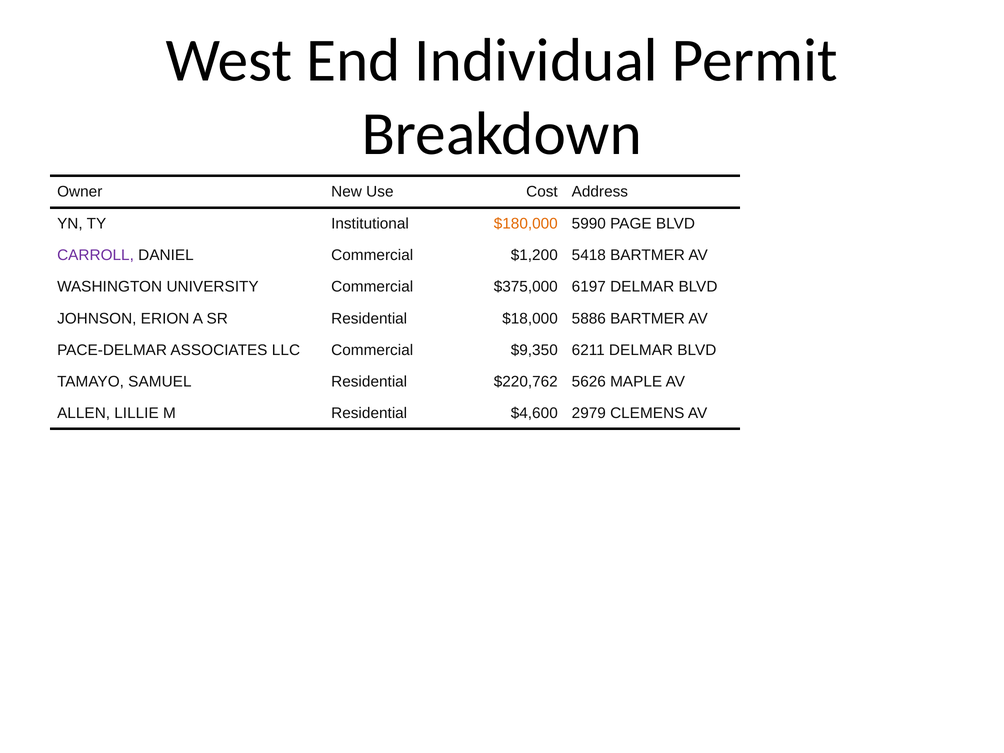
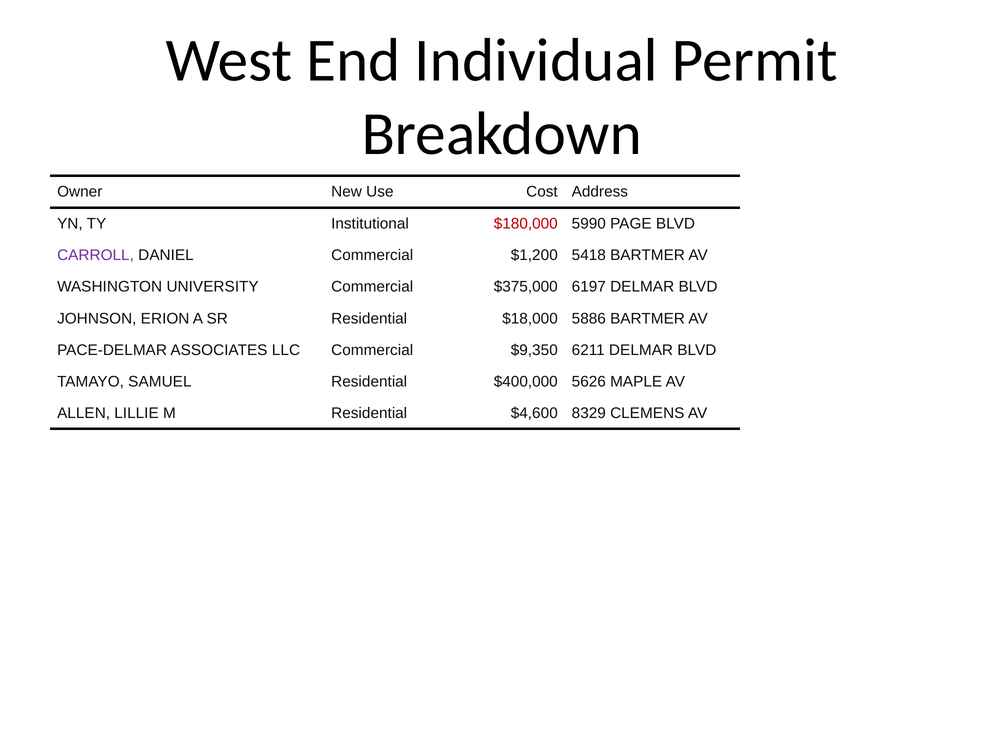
$180,000 colour: orange -> red
$220,762: $220,762 -> $400,000
2979: 2979 -> 8329
